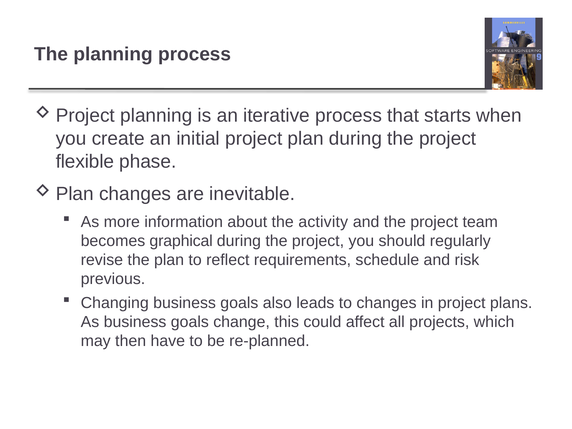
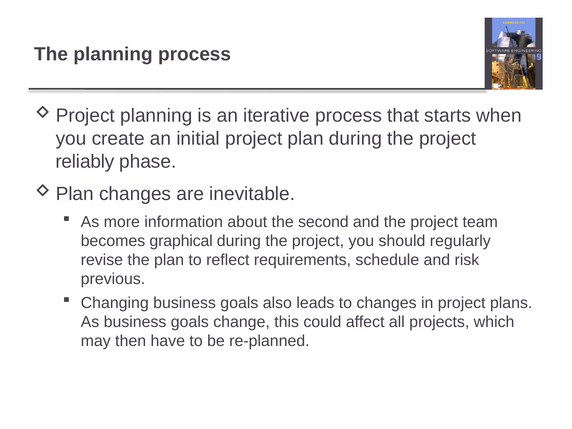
flexible: flexible -> reliably
activity: activity -> second
